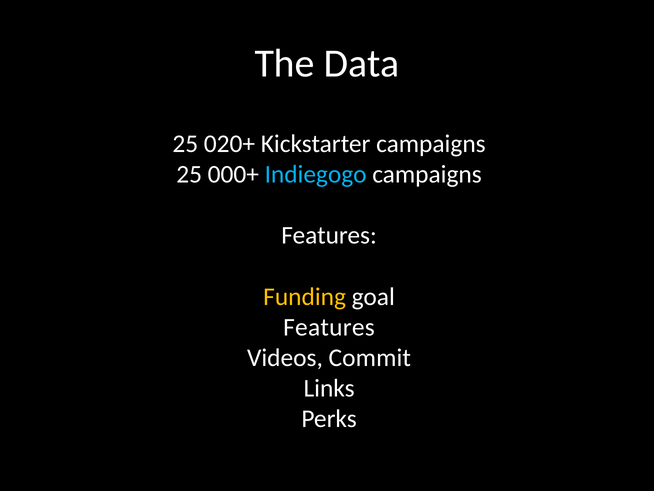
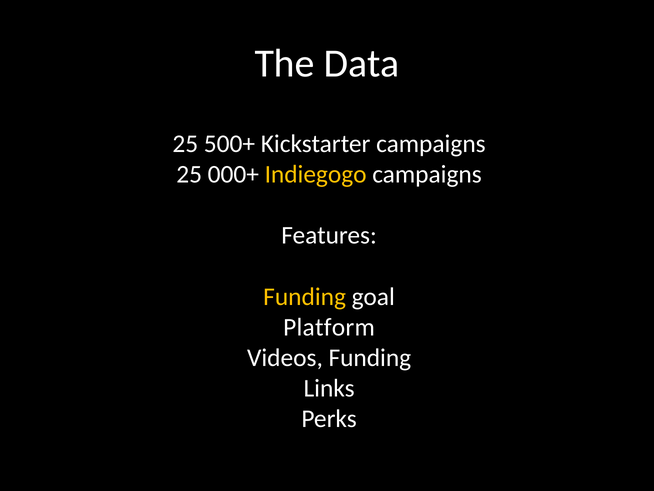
020+: 020+ -> 500+
Indiegogo colour: light blue -> yellow
Features at (329, 327): Features -> Platform
Videos Commit: Commit -> Funding
